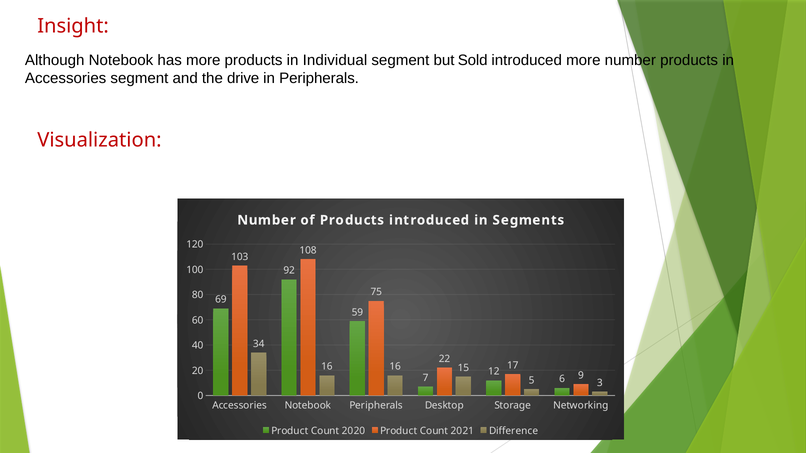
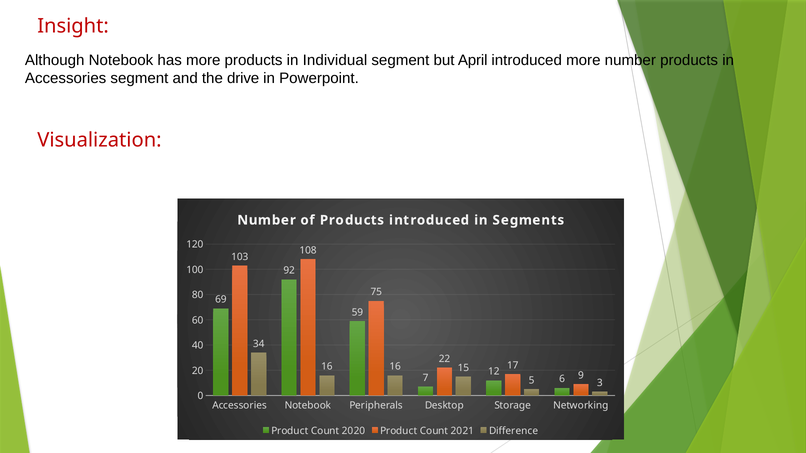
Sold: Sold -> April
in Peripherals: Peripherals -> Powerpoint
